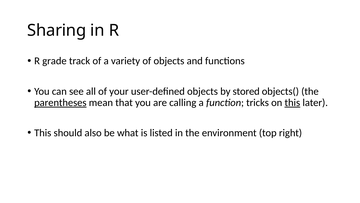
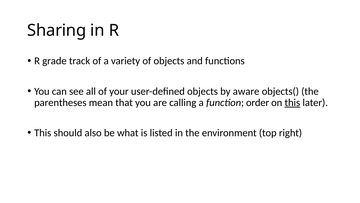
stored: stored -> aware
parentheses underline: present -> none
tricks: tricks -> order
